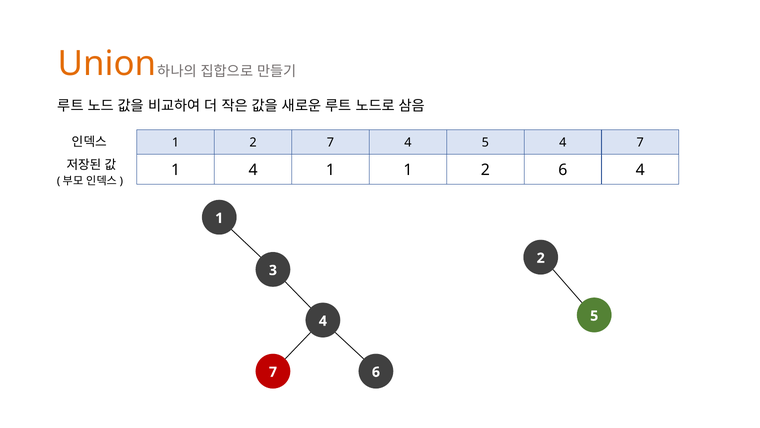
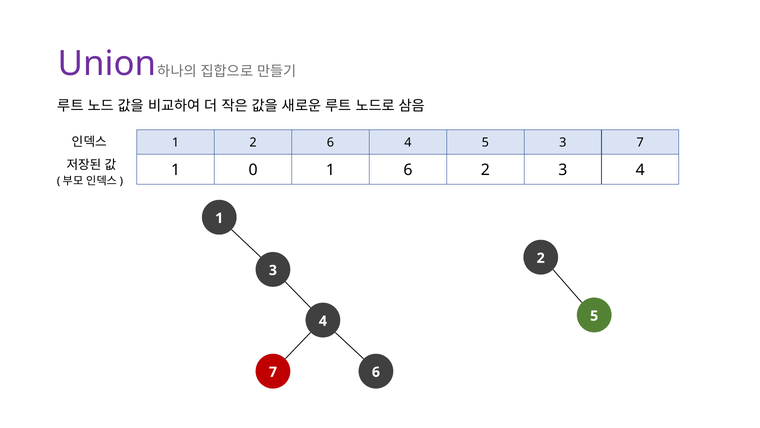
Union colour: orange -> purple
2 7: 7 -> 6
5 4: 4 -> 3
1 4: 4 -> 0
1 1: 1 -> 6
2 6: 6 -> 3
